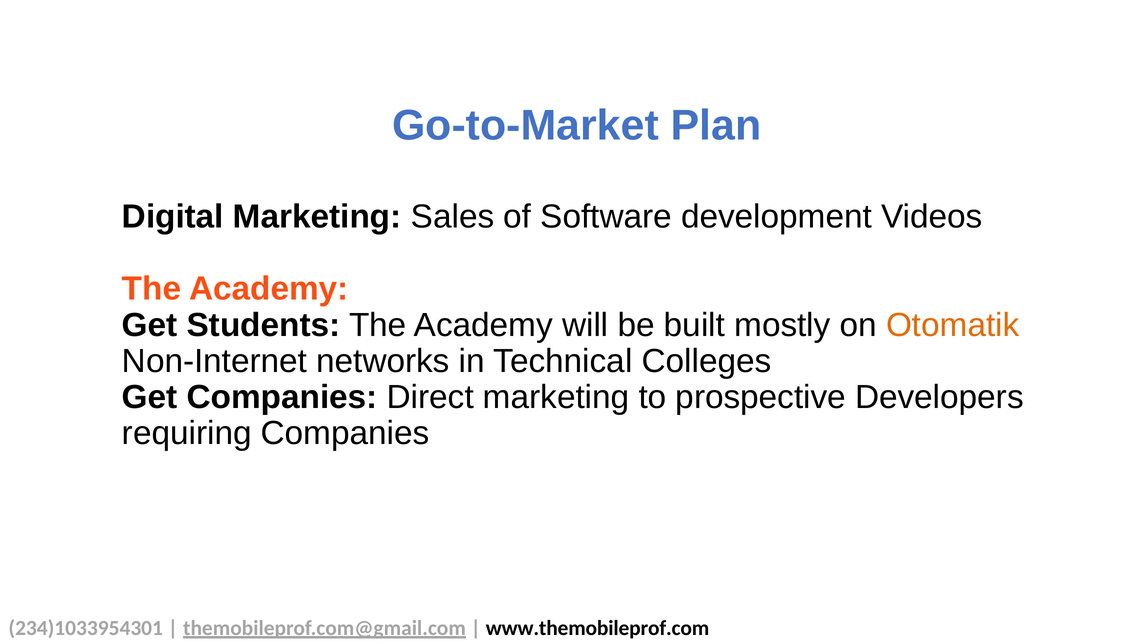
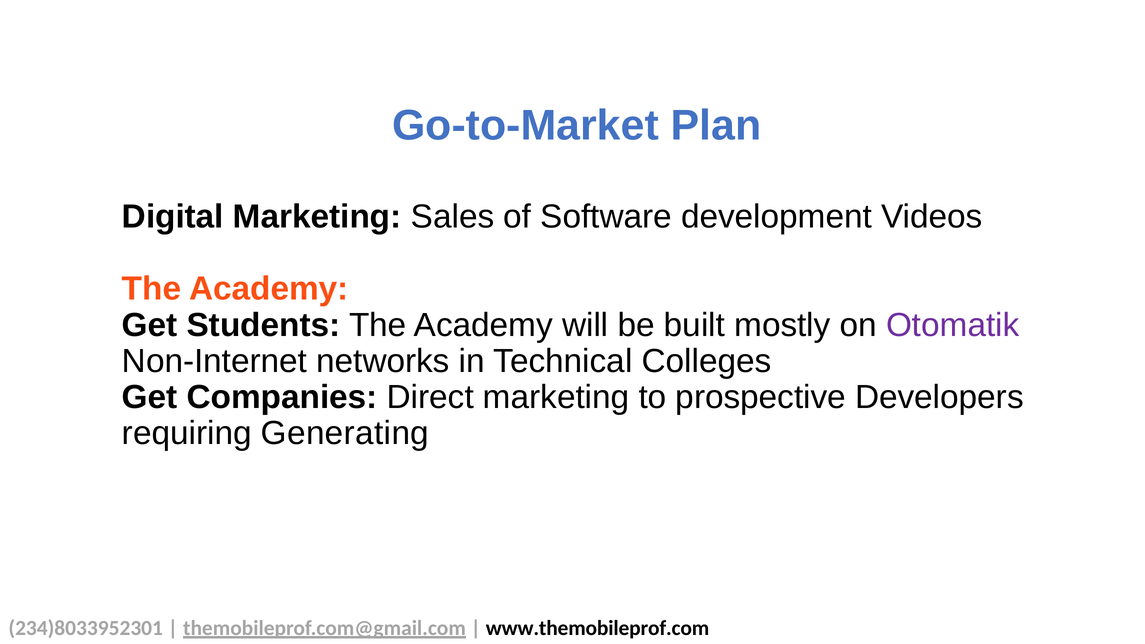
Otomatik colour: orange -> purple
requiring Companies: Companies -> Generating
234)1033954301: 234)1033954301 -> 234)8033952301
